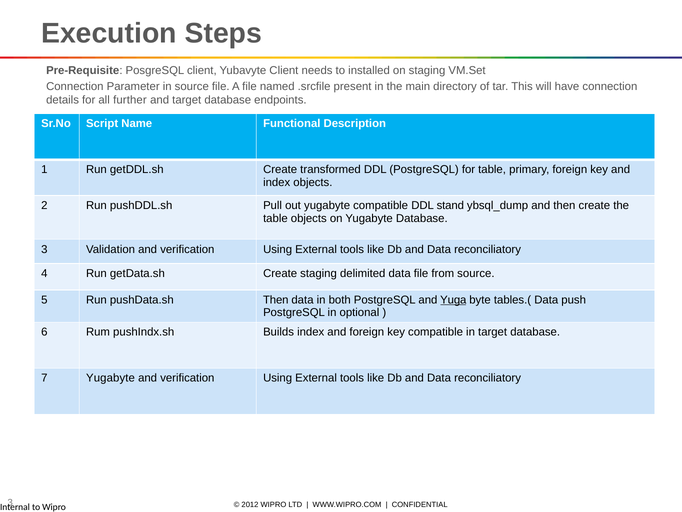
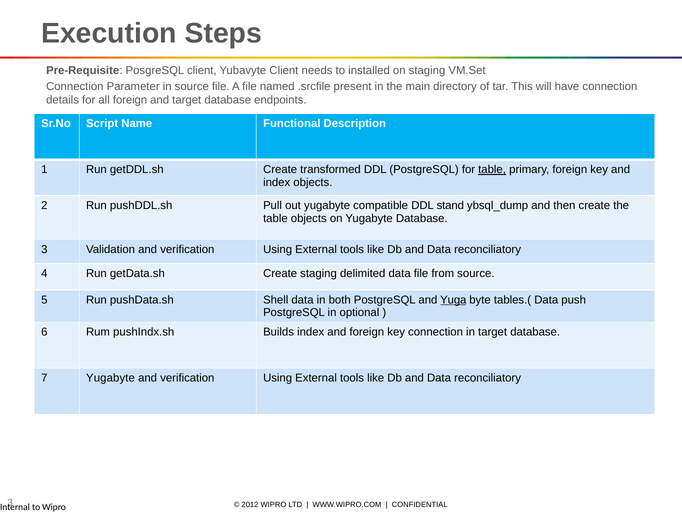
all further: further -> foreign
table at (492, 169) underline: none -> present
pushData.sh Then: Then -> Shell
key compatible: compatible -> connection
